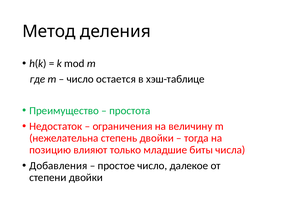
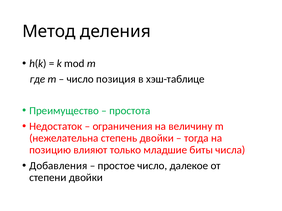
остается: остается -> позиция
